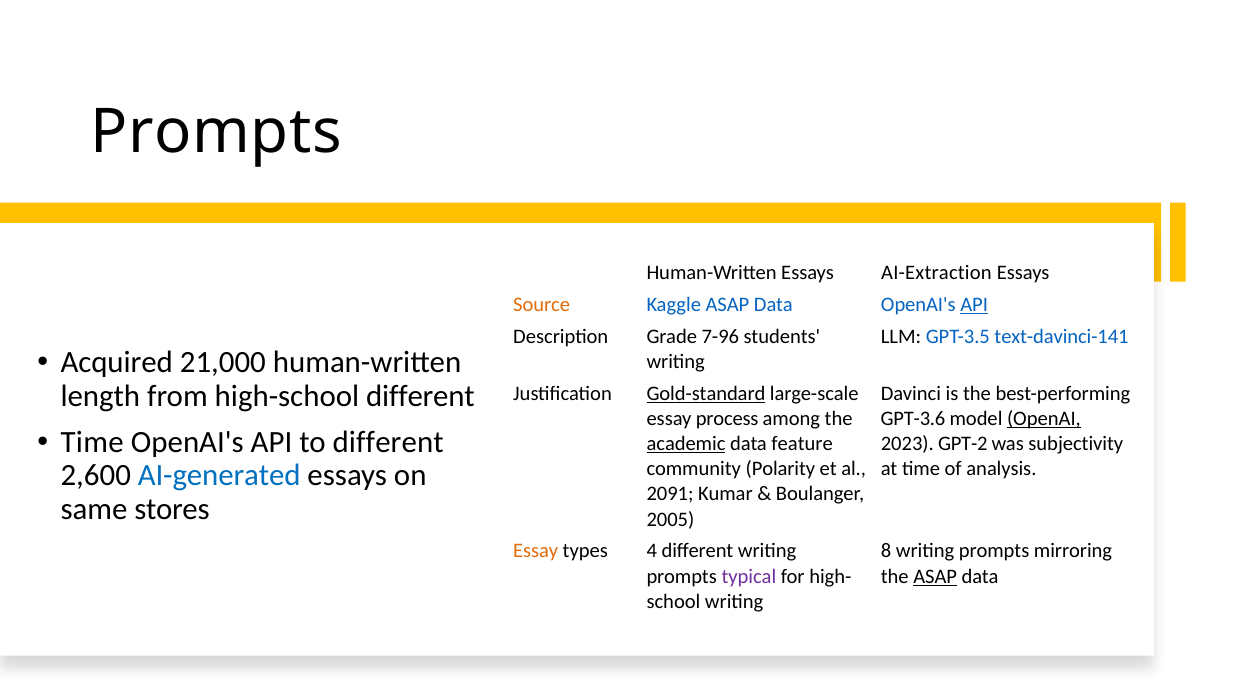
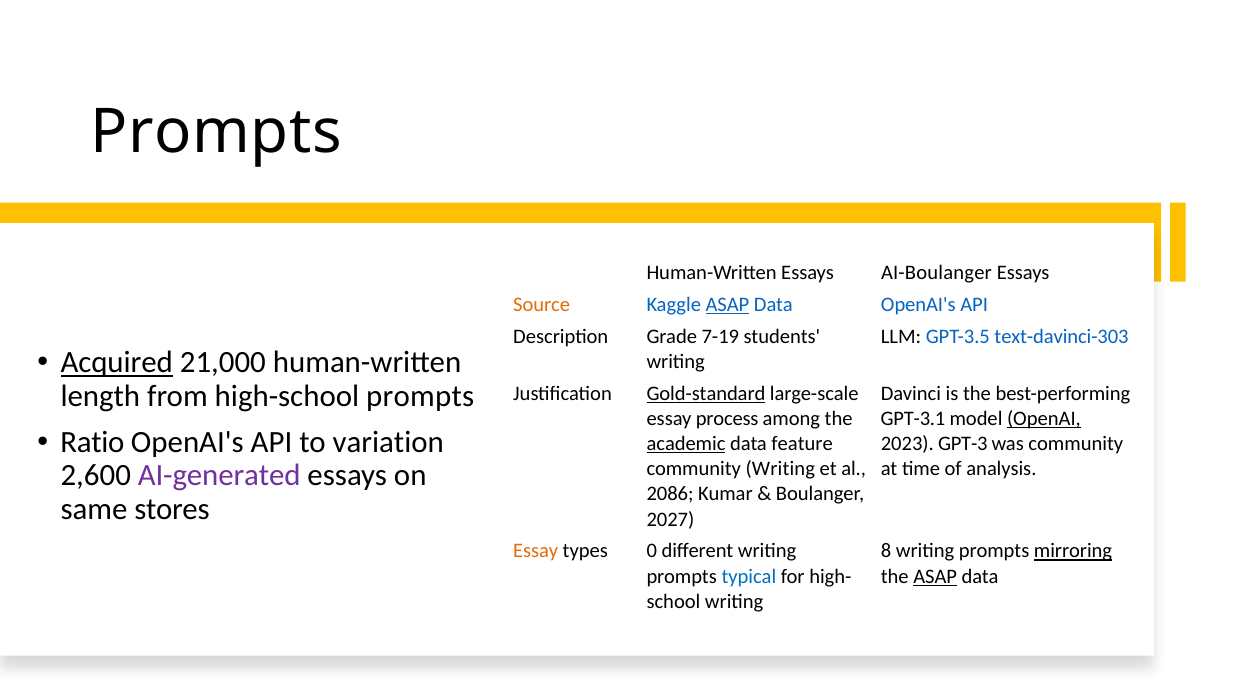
AI-Extraction: AI-Extraction -> AI-Boulanger
ASAP at (727, 305) underline: none -> present
API at (974, 305) underline: present -> none
7-96: 7-96 -> 7-19
text-davinci-141: text-davinci-141 -> text-davinci-303
Acquired underline: none -> present
high-school different: different -> prompts
GPT-3.6: GPT-3.6 -> GPT-3.1
Time at (92, 442): Time -> Ratio
to different: different -> variation
GPT-2: GPT-2 -> GPT-3
was subjectivity: subjectivity -> community
community Polarity: Polarity -> Writing
AI-generated colour: blue -> purple
2091: 2091 -> 2086
2005: 2005 -> 2027
4: 4 -> 0
mirroring underline: none -> present
typical colour: purple -> blue
